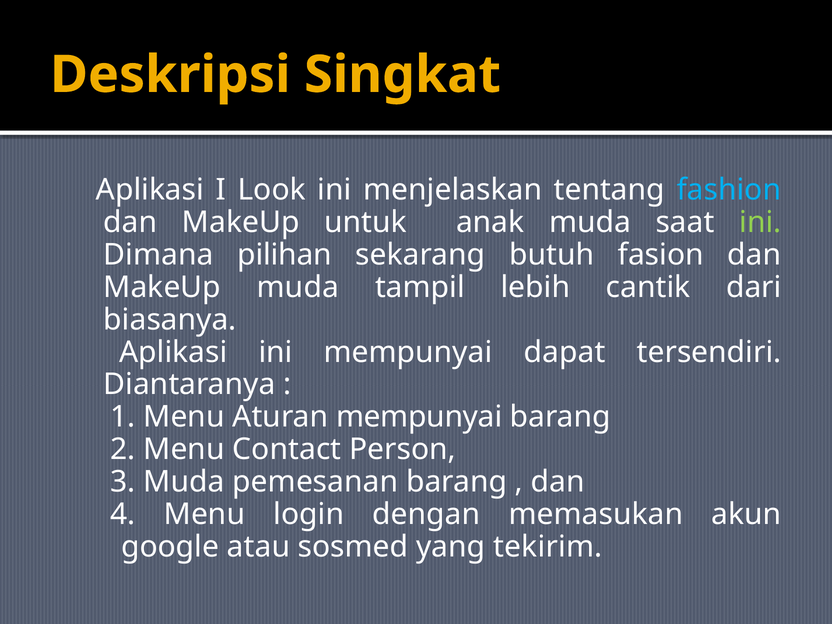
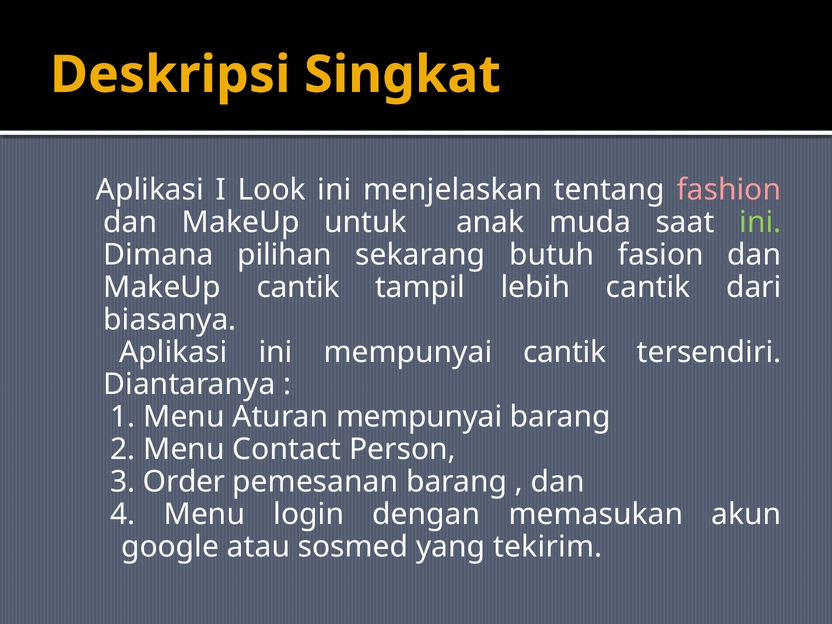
fashion colour: light blue -> pink
MakeUp muda: muda -> cantik
mempunyai dapat: dapat -> cantik
3 Muda: Muda -> Order
